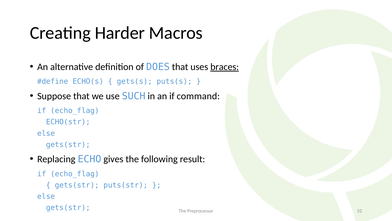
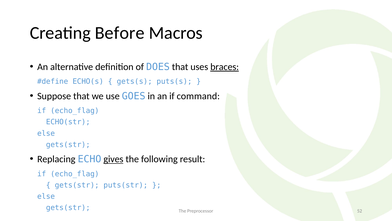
Harder: Harder -> Before
SUCH: SUCH -> GOES
gives underline: none -> present
